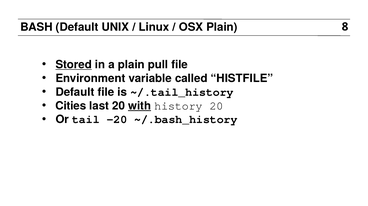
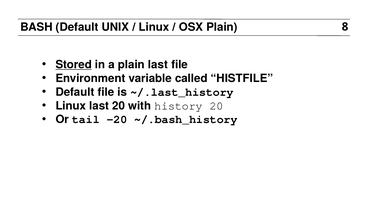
plain pull: pull -> last
~/.tail_history: ~/.tail_history -> ~/.last_history
Cities at (71, 106): Cities -> Linux
with underline: present -> none
